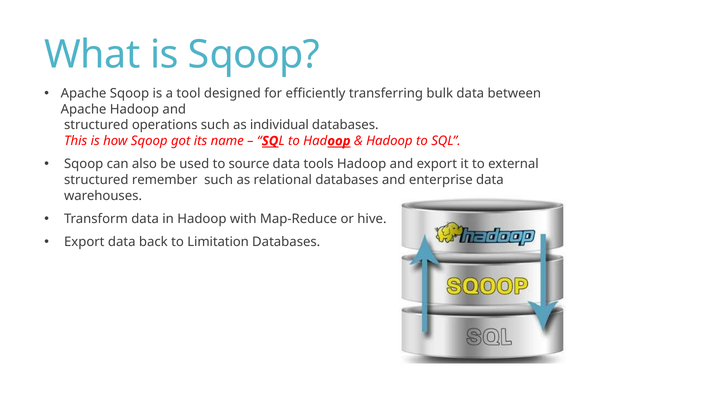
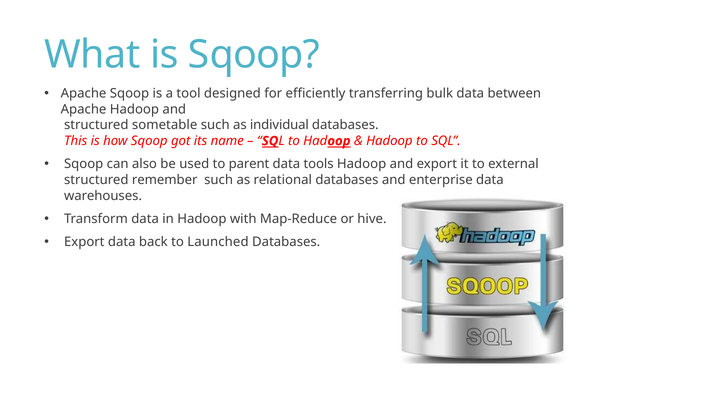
operations: operations -> sometable
source: source -> parent
Limitation: Limitation -> Launched
